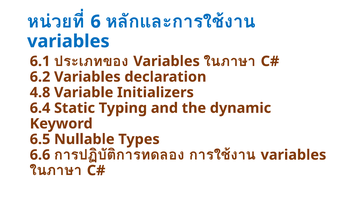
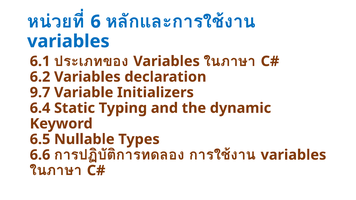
4.8: 4.8 -> 9.7
